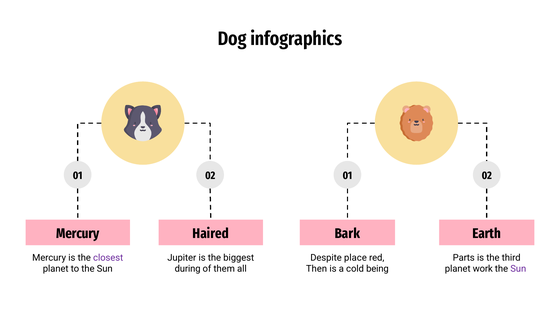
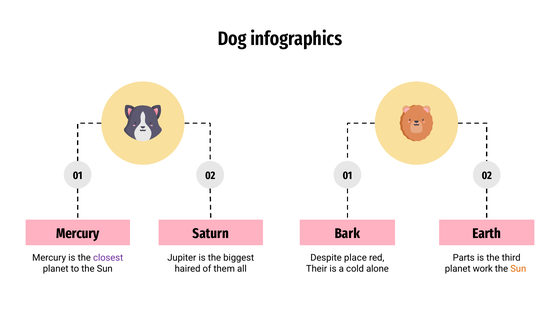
Haired: Haired -> Saturn
during: during -> haired
Then: Then -> Their
being: being -> alone
Sun at (518, 269) colour: purple -> orange
